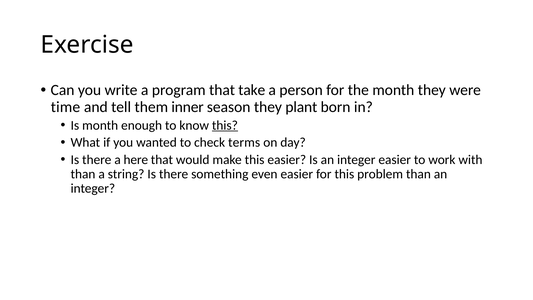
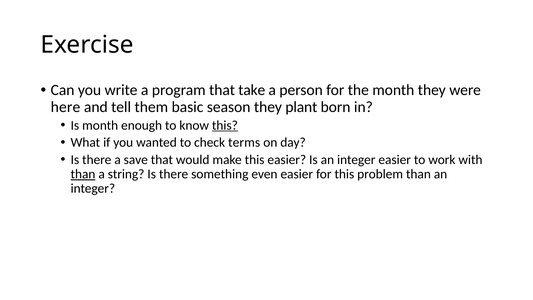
time: time -> here
inner: inner -> basic
here: here -> save
than at (83, 174) underline: none -> present
